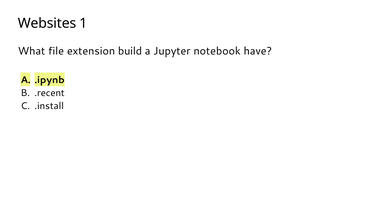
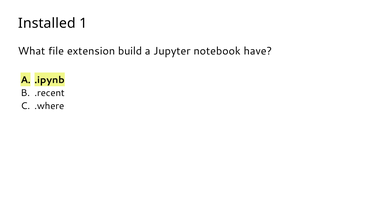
Websites: Websites -> Installed
.install: .install -> .where
